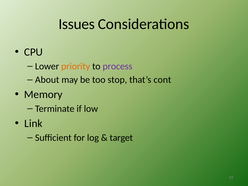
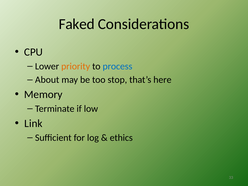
Issues: Issues -> Faked
process colour: purple -> blue
cont: cont -> here
target: target -> ethics
